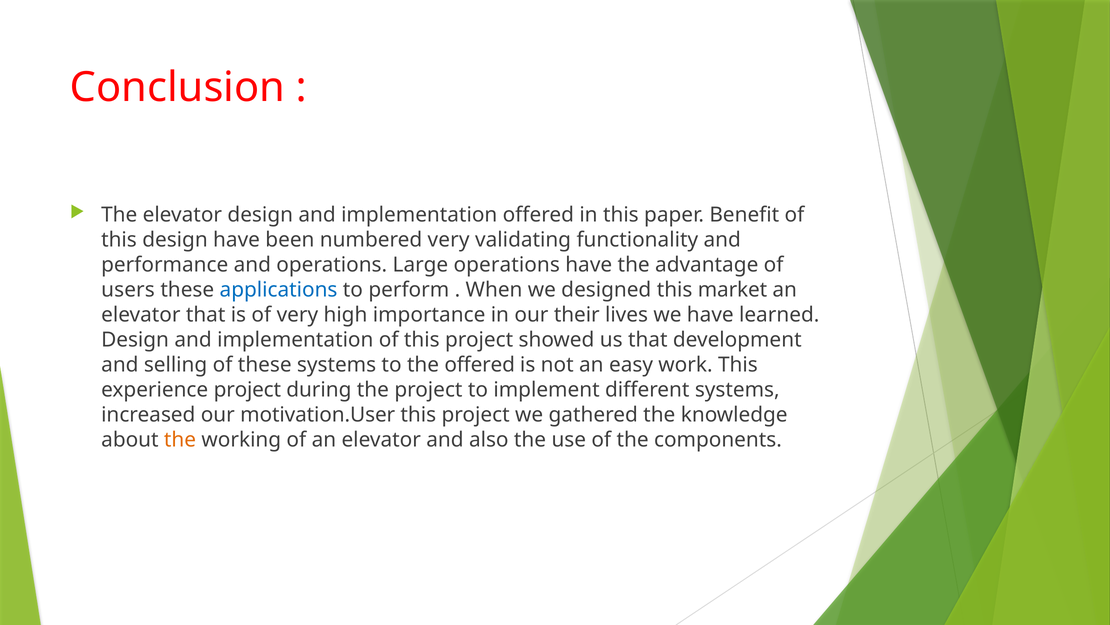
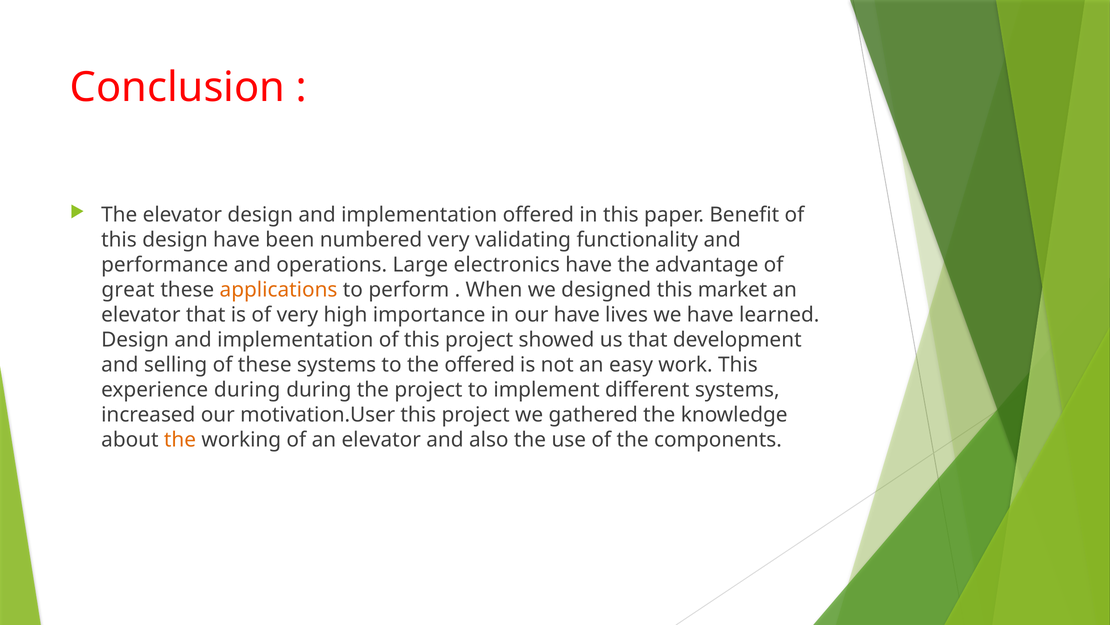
Large operations: operations -> electronics
users: users -> great
applications colour: blue -> orange
our their: their -> have
experience project: project -> during
